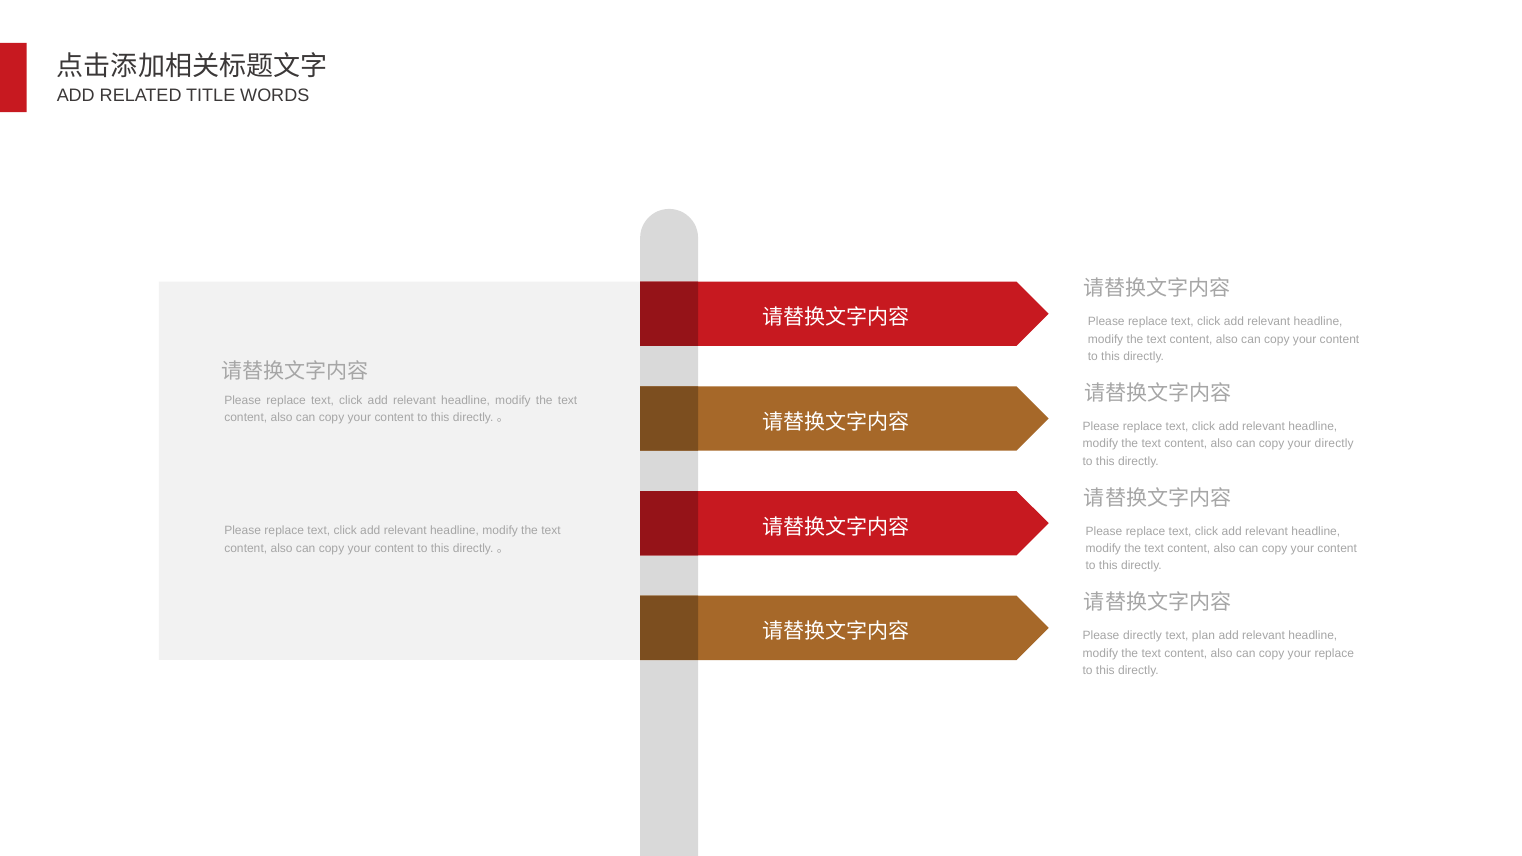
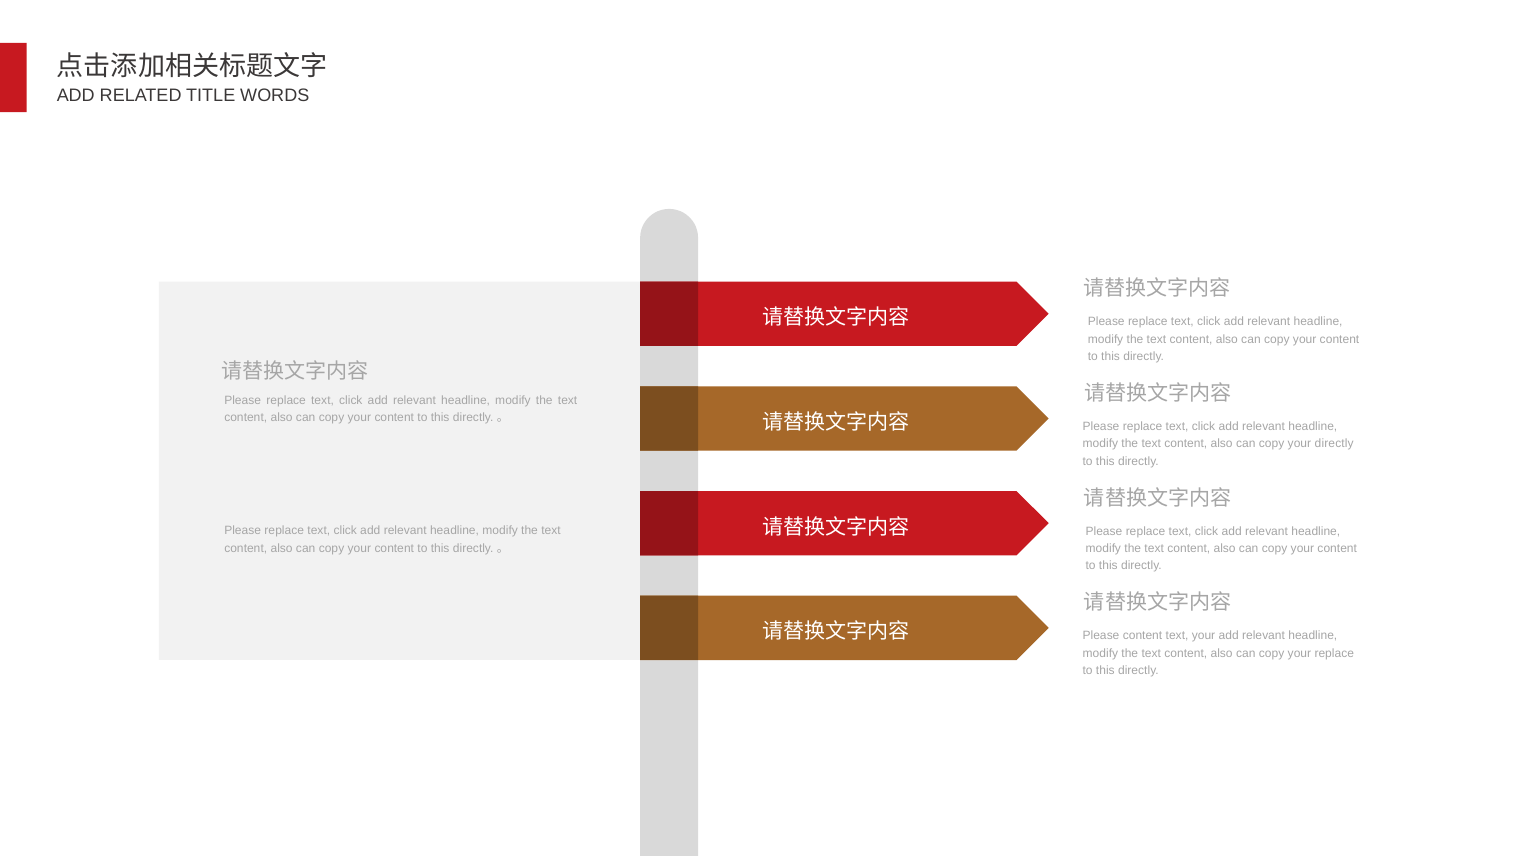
Please directly: directly -> content
text plan: plan -> your
